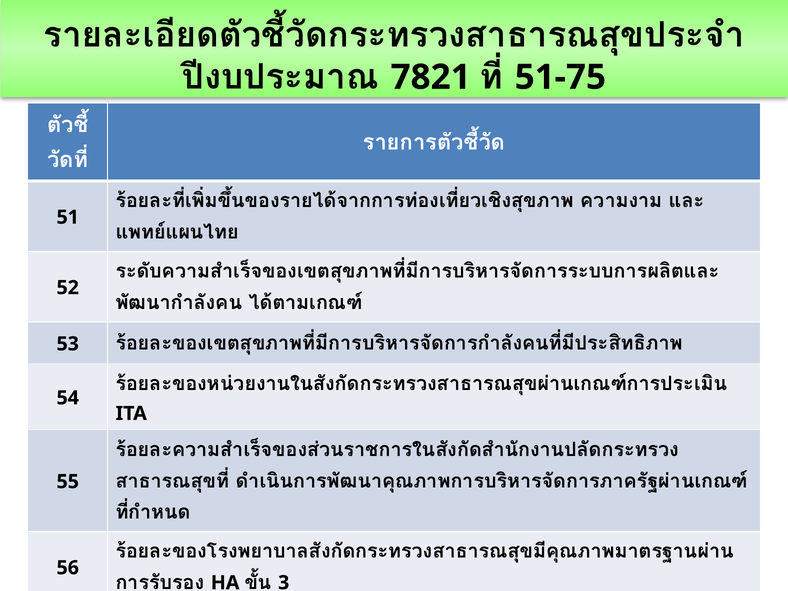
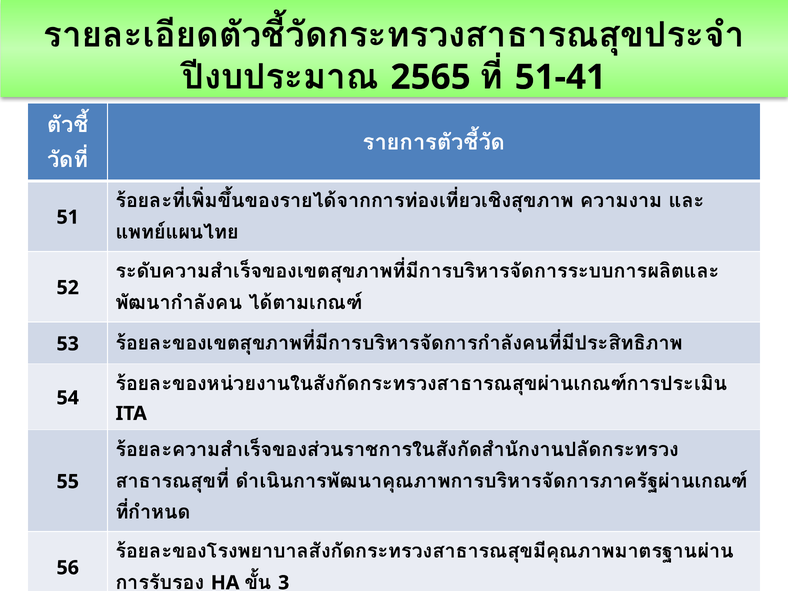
7821: 7821 -> 2565
51-75: 51-75 -> 51-41
